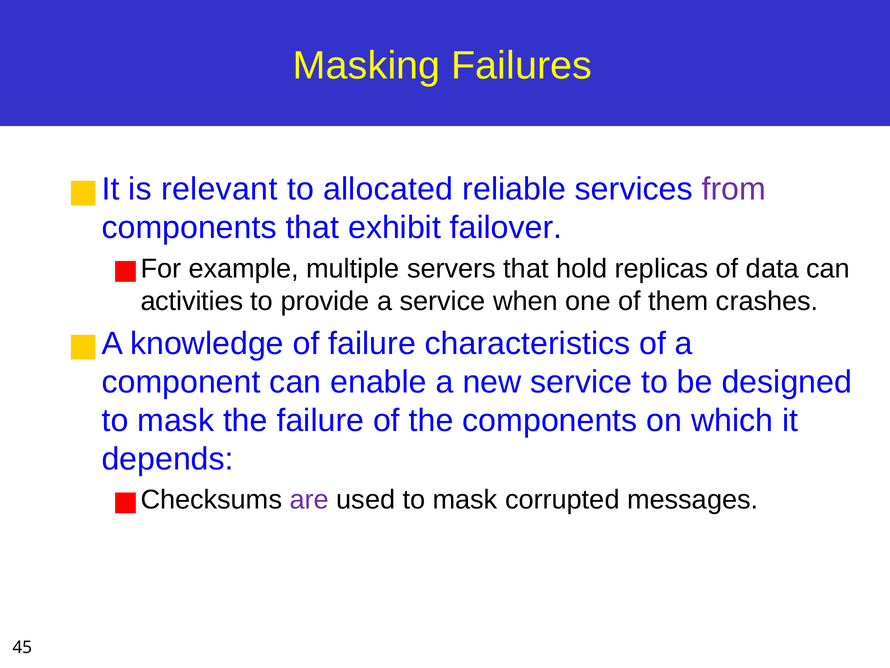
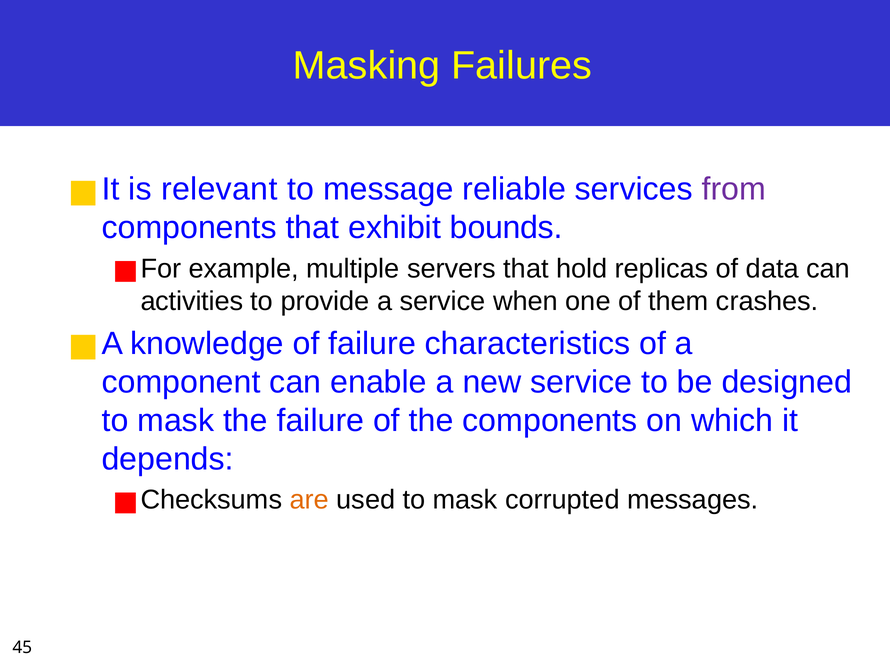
allocated: allocated -> message
failover: failover -> bounds
are colour: purple -> orange
